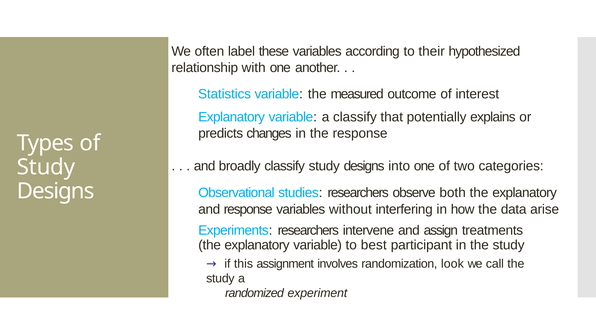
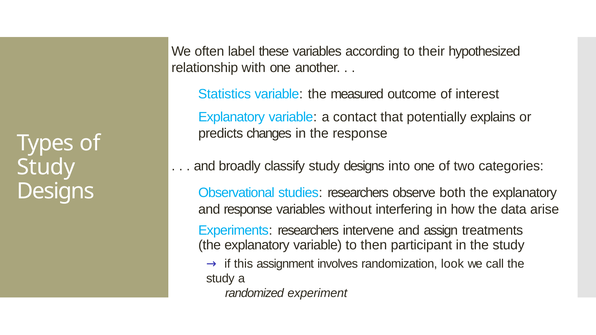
a classify: classify -> contact
best: best -> then
